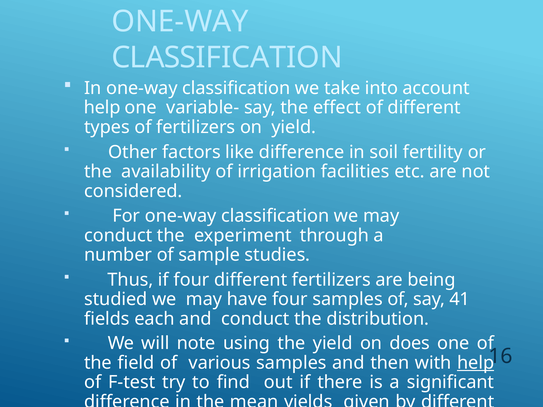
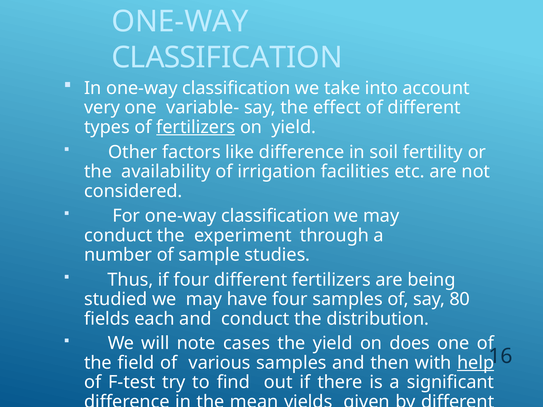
help at (102, 108): help -> very
fertilizers at (196, 127) underline: none -> present
41: 41 -> 80
using: using -> cases
